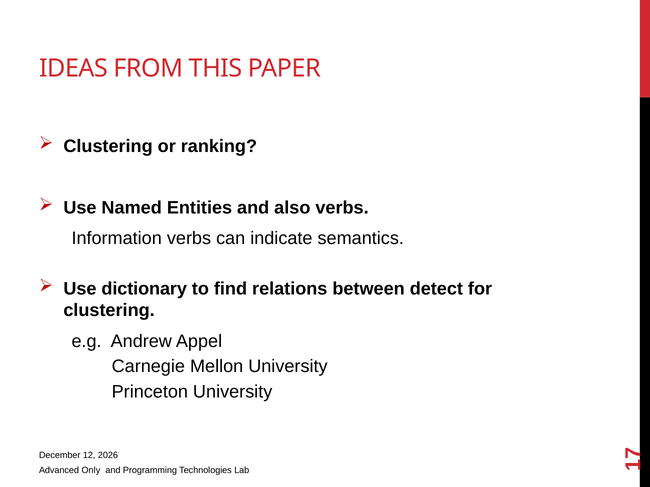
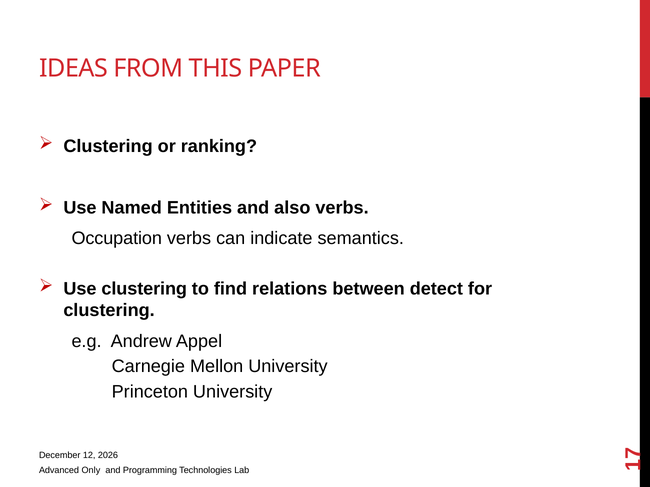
Information: Information -> Occupation
Use dictionary: dictionary -> clustering
